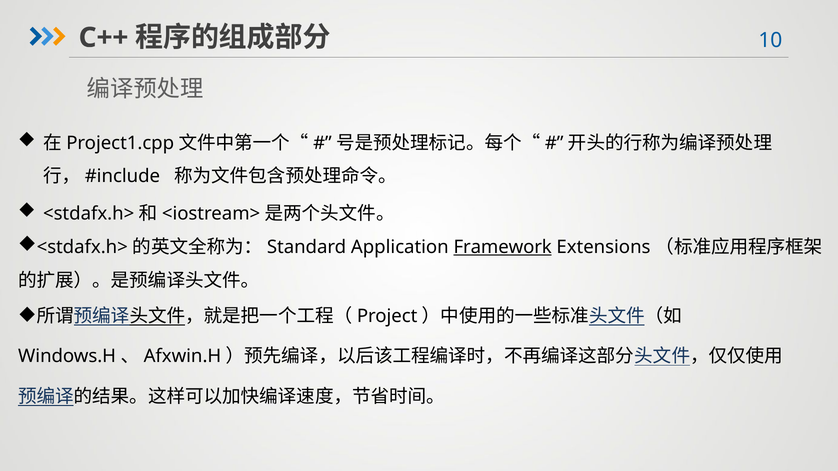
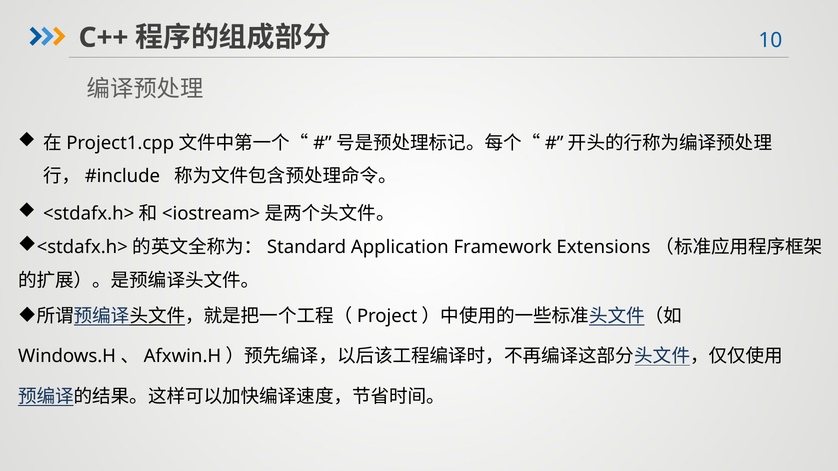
Framework underline: present -> none
